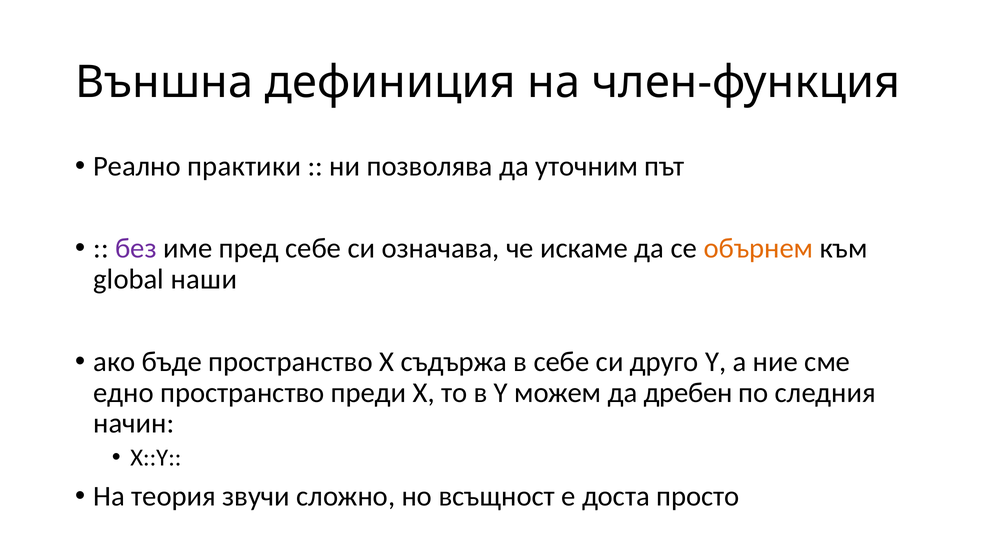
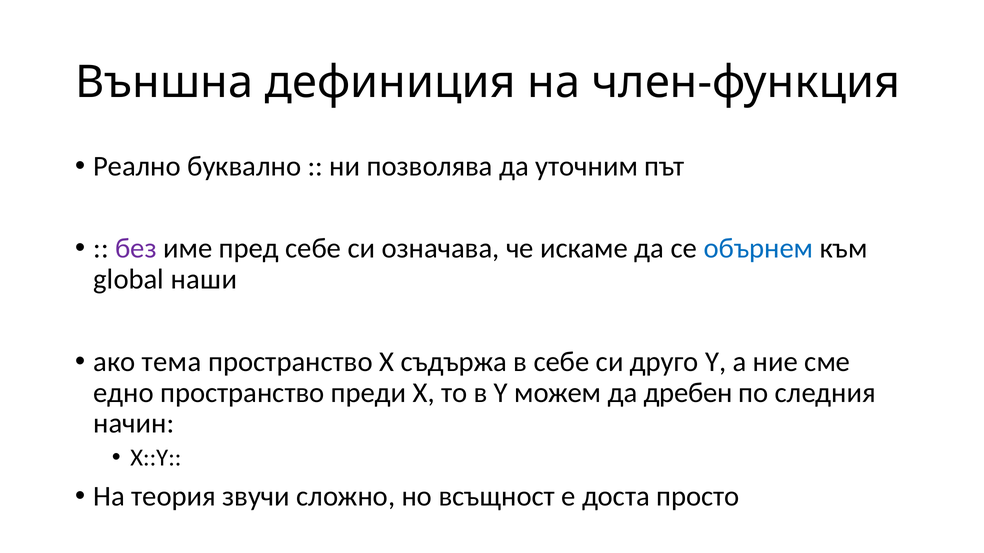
практики: практики -> буквално
обърнем colour: orange -> blue
бъде: бъде -> тема
